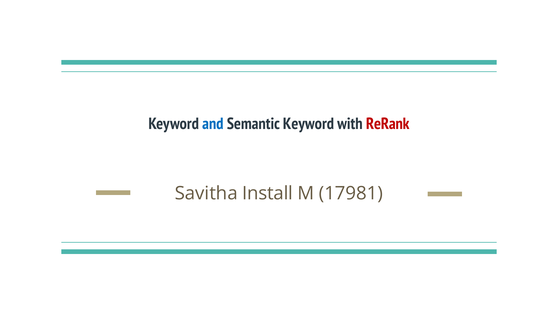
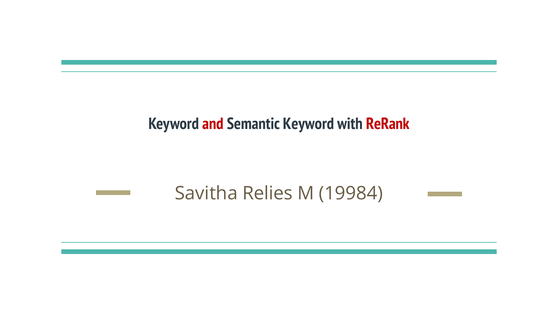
and colour: blue -> red
Install: Install -> Relies
17981: 17981 -> 19984
